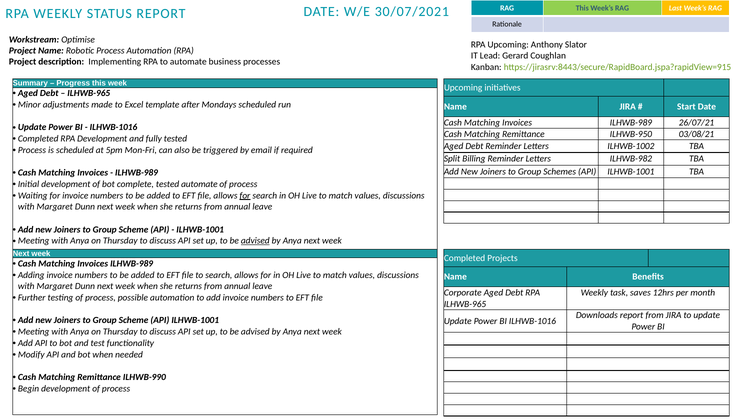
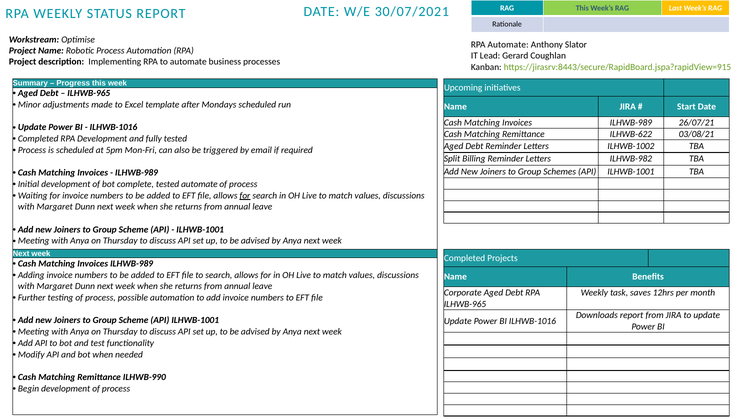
RPA Upcoming: Upcoming -> Automate
ILHWB-950: ILHWB-950 -> ILHWB-622
advised at (255, 241) underline: present -> none
